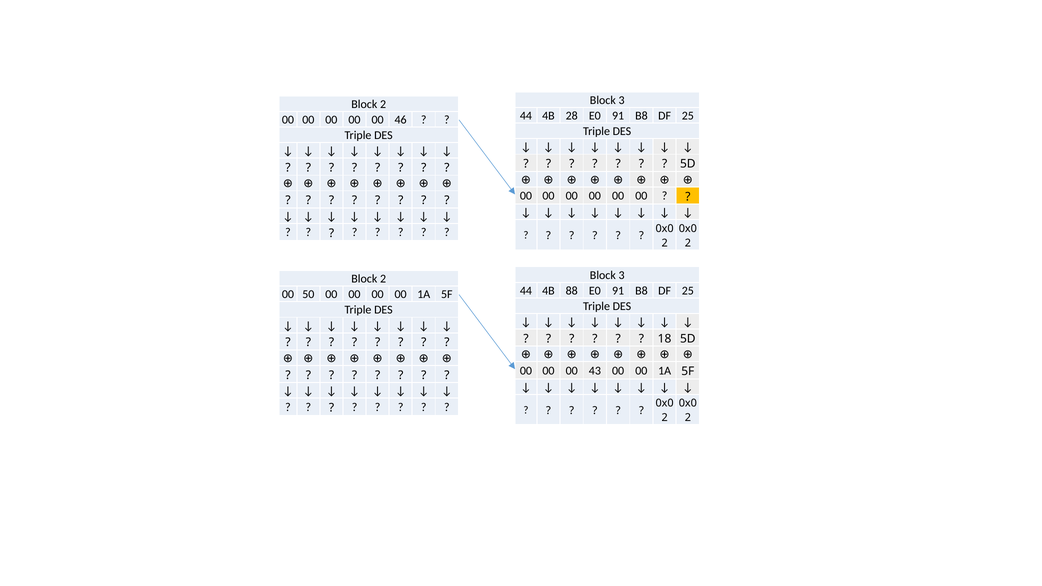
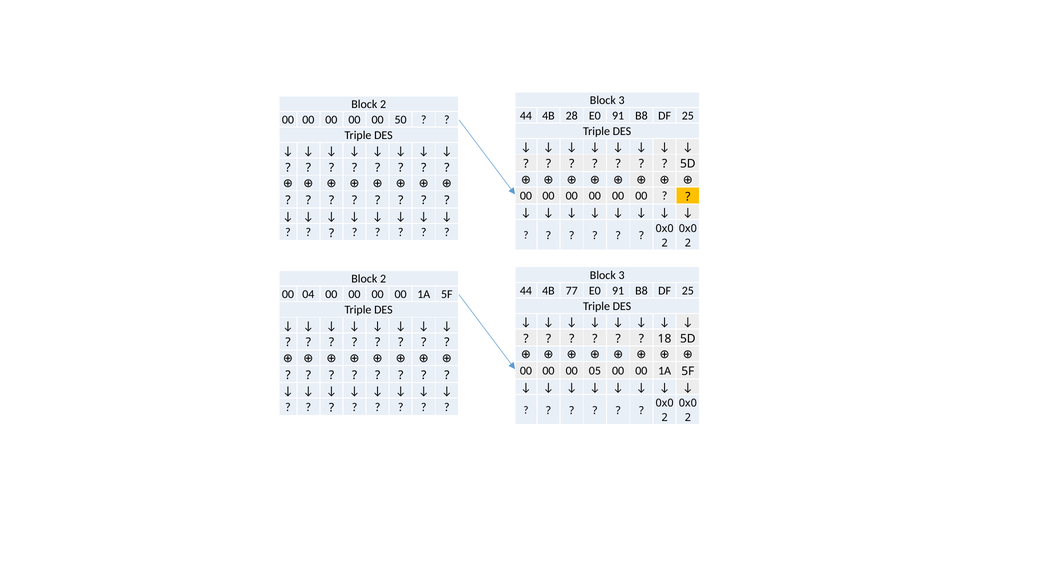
46: 46 -> 50
88: 88 -> 77
50: 50 -> 04
43: 43 -> 05
